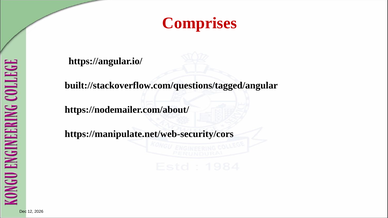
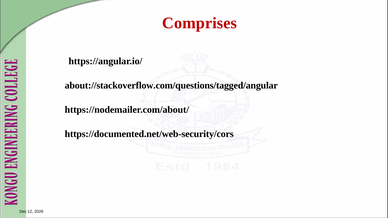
built://stackoverflow.com/questions/tagged/angular: built://stackoverflow.com/questions/tagged/angular -> about://stackoverflow.com/questions/tagged/angular
https://manipulate.net/web-security/cors: https://manipulate.net/web-security/cors -> https://documented.net/web-security/cors
